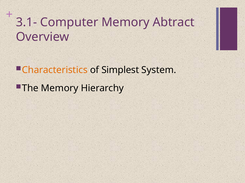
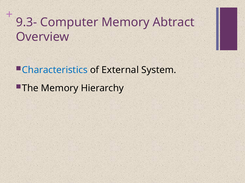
3.1-: 3.1- -> 9.3-
Characteristics colour: orange -> blue
Simplest: Simplest -> External
